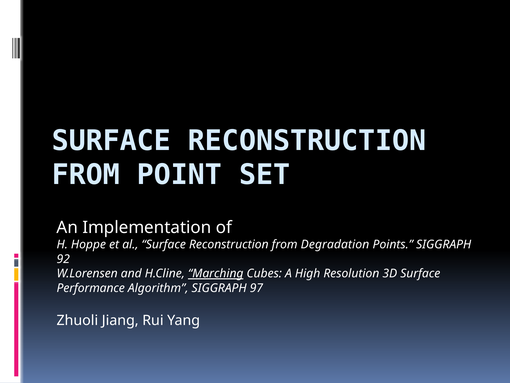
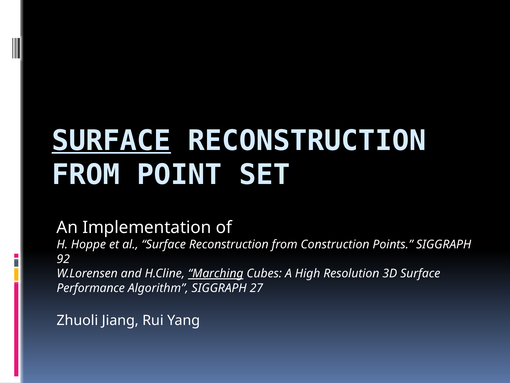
SURFACE at (111, 140) underline: none -> present
Degradation: Degradation -> Construction
97: 97 -> 27
